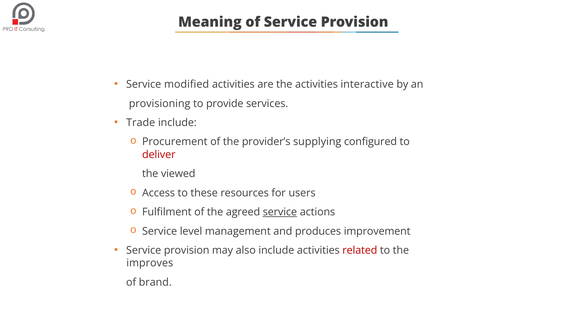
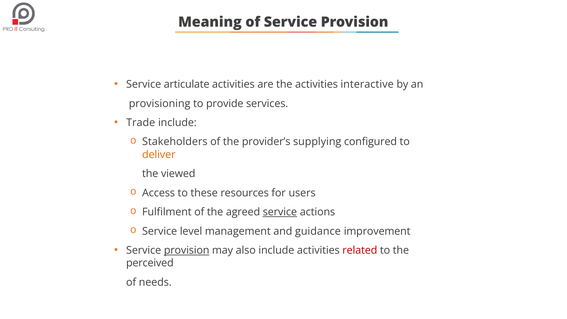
modified: modified -> articulate
Procurement: Procurement -> Stakeholders
deliver colour: red -> orange
produces: produces -> guidance
provision at (187, 250) underline: none -> present
improves: improves -> perceived
brand: brand -> needs
